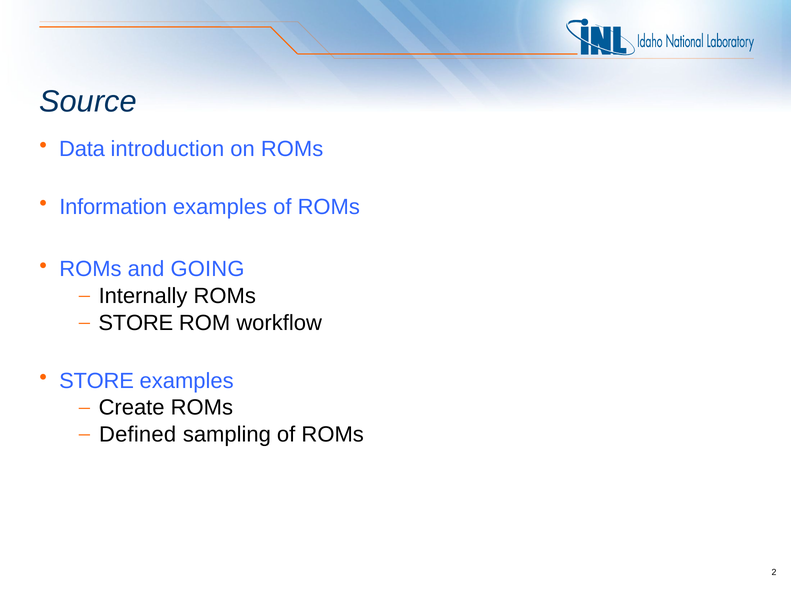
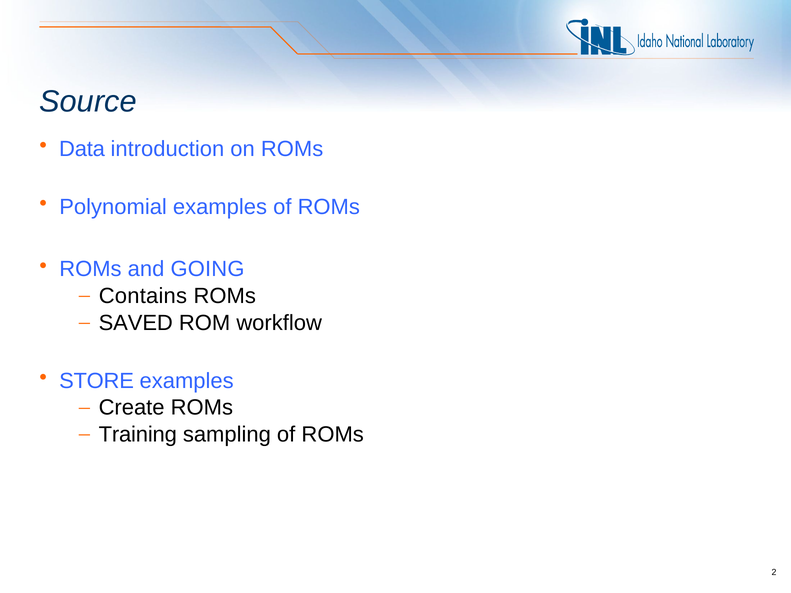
Information: Information -> Polynomial
Internally: Internally -> Contains
STORE at (136, 323): STORE -> SAVED
Defined: Defined -> Training
